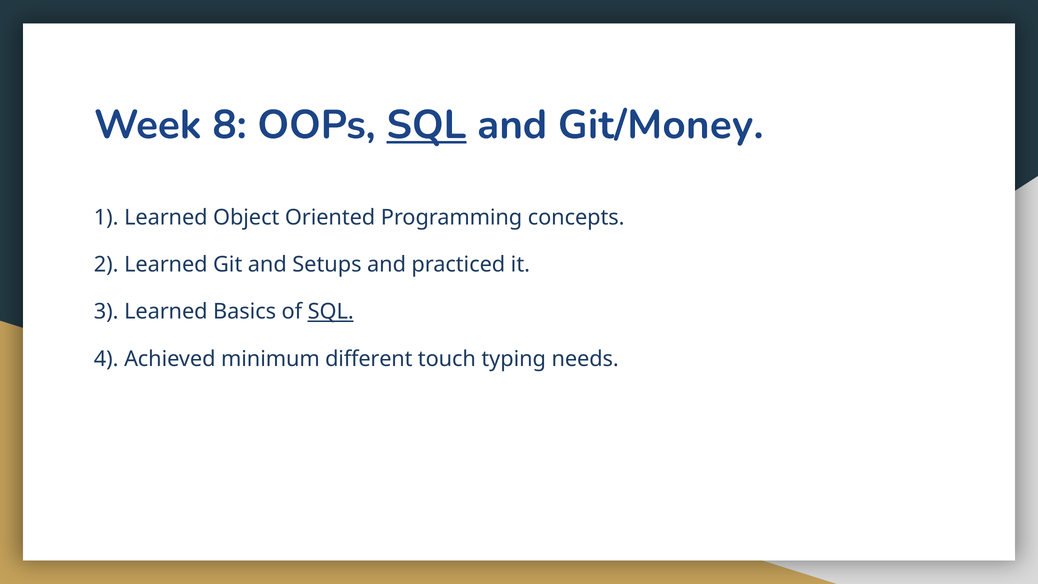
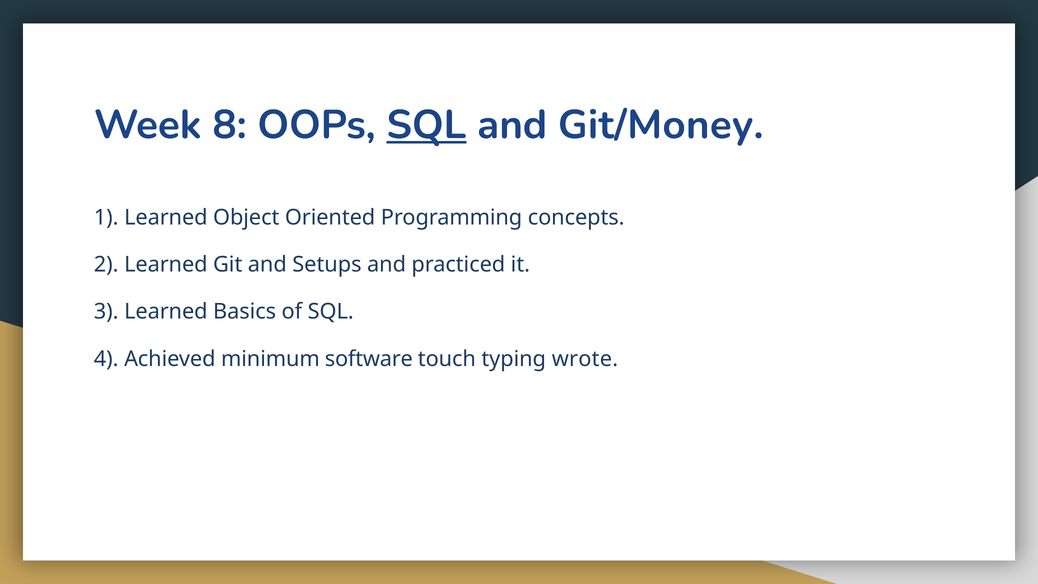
SQL at (331, 312) underline: present -> none
different: different -> software
needs: needs -> wrote
